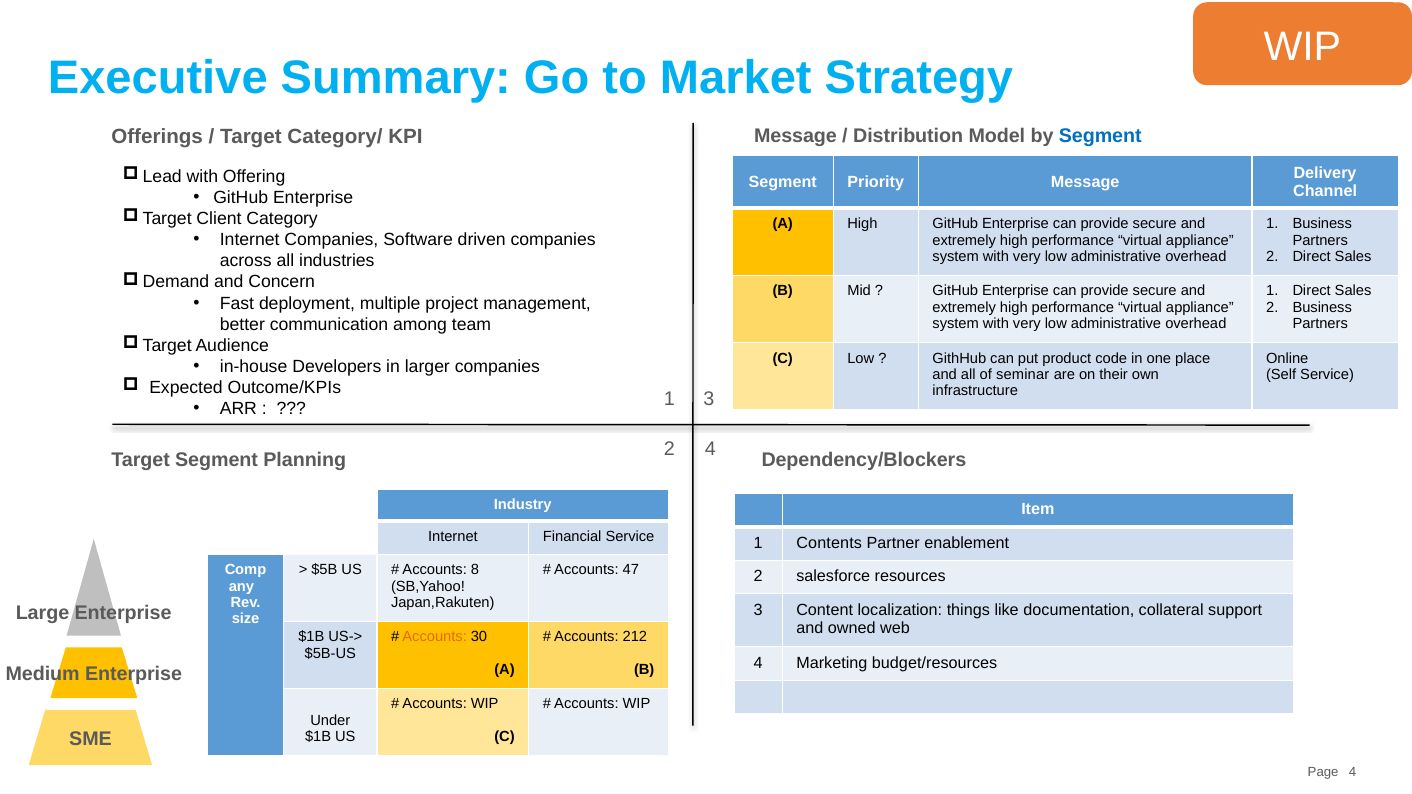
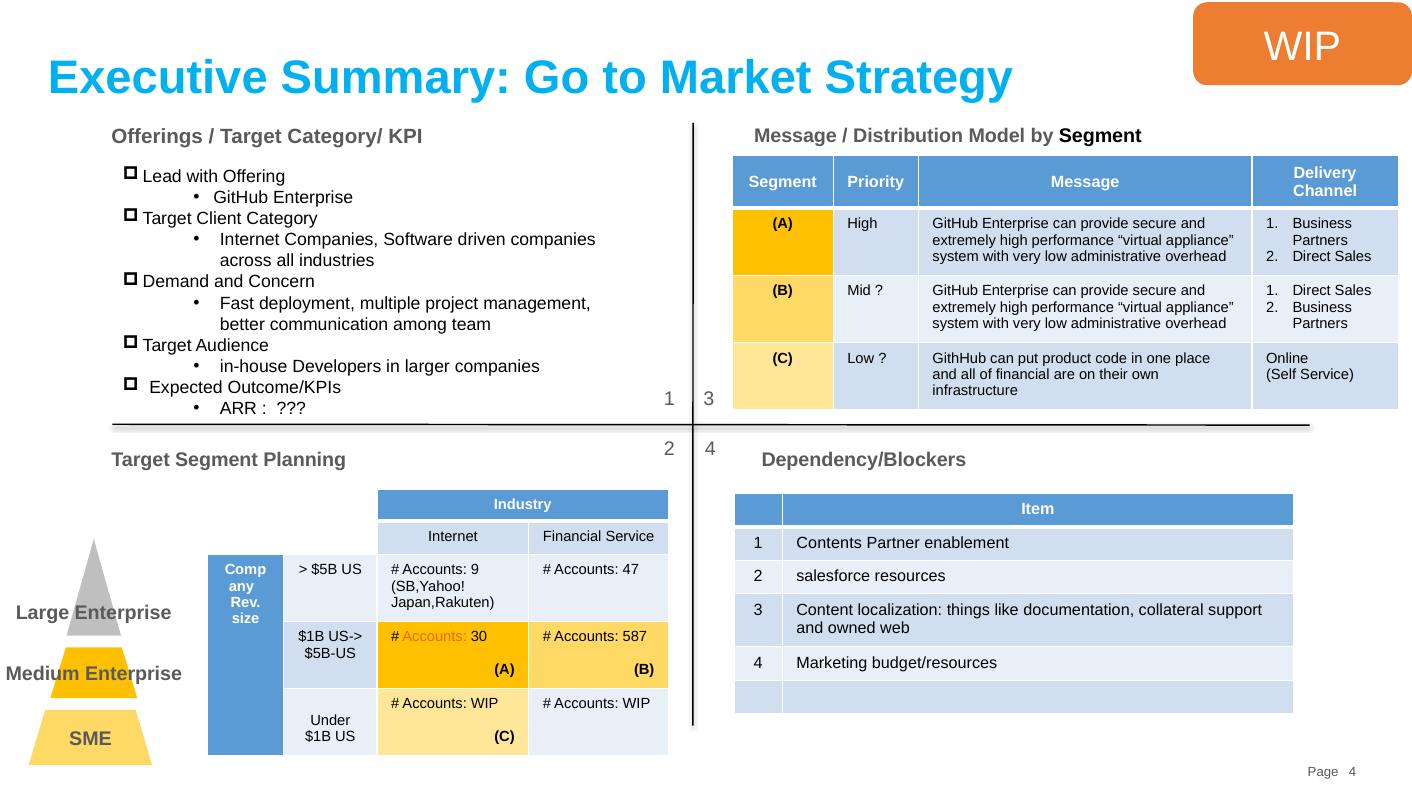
Segment at (1100, 136) colour: blue -> black
of seminar: seminar -> financial
8: 8 -> 9
212: 212 -> 587
